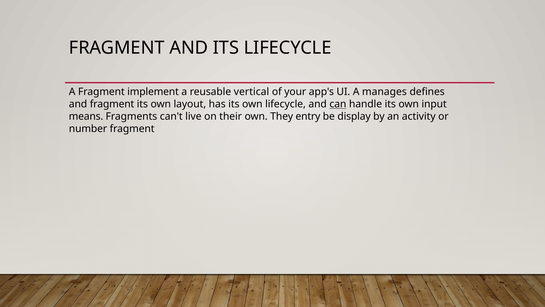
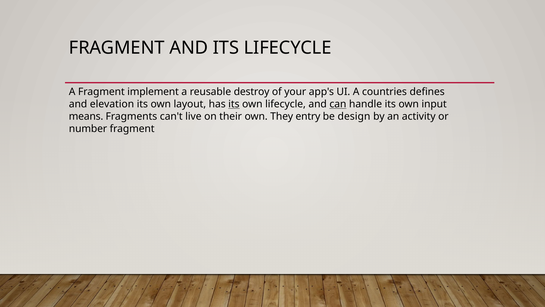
vertical: vertical -> destroy
manages: manages -> countries
and fragment: fragment -> elevation
its at (234, 104) underline: none -> present
display: display -> design
